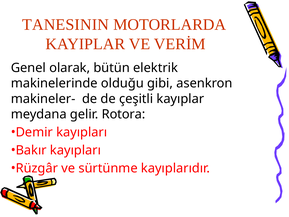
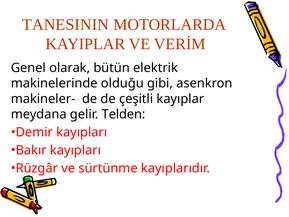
Rotora: Rotora -> Telden
